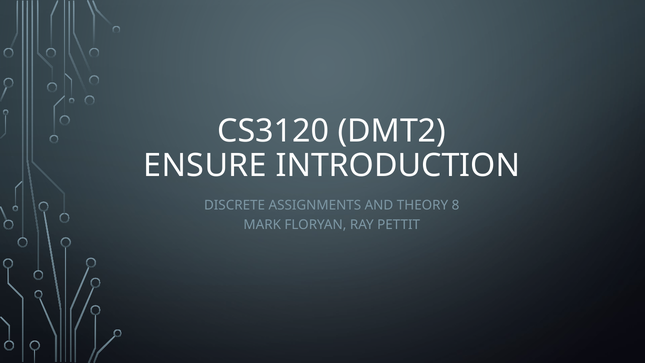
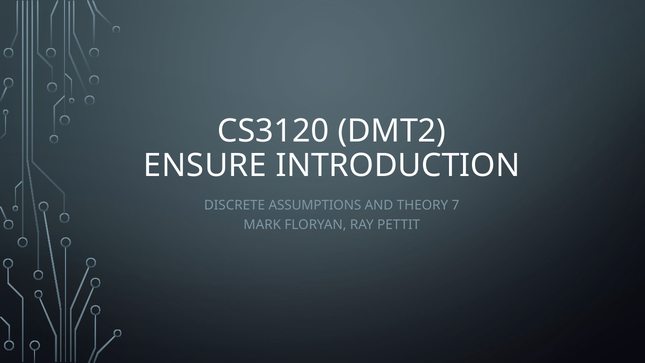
ASSIGNMENTS: ASSIGNMENTS -> ASSUMPTIONS
8: 8 -> 7
